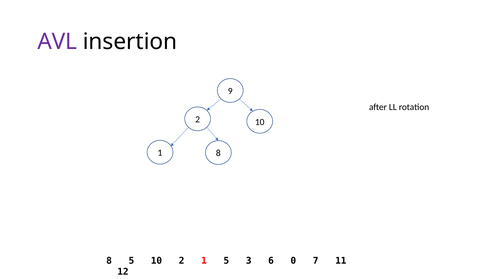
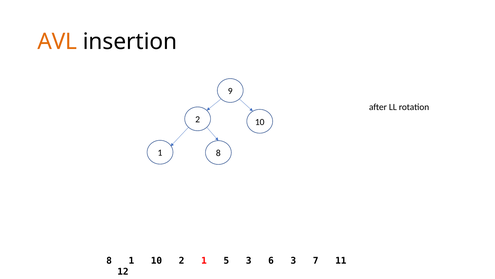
AVL colour: purple -> orange
8 5: 5 -> 1
6 0: 0 -> 3
